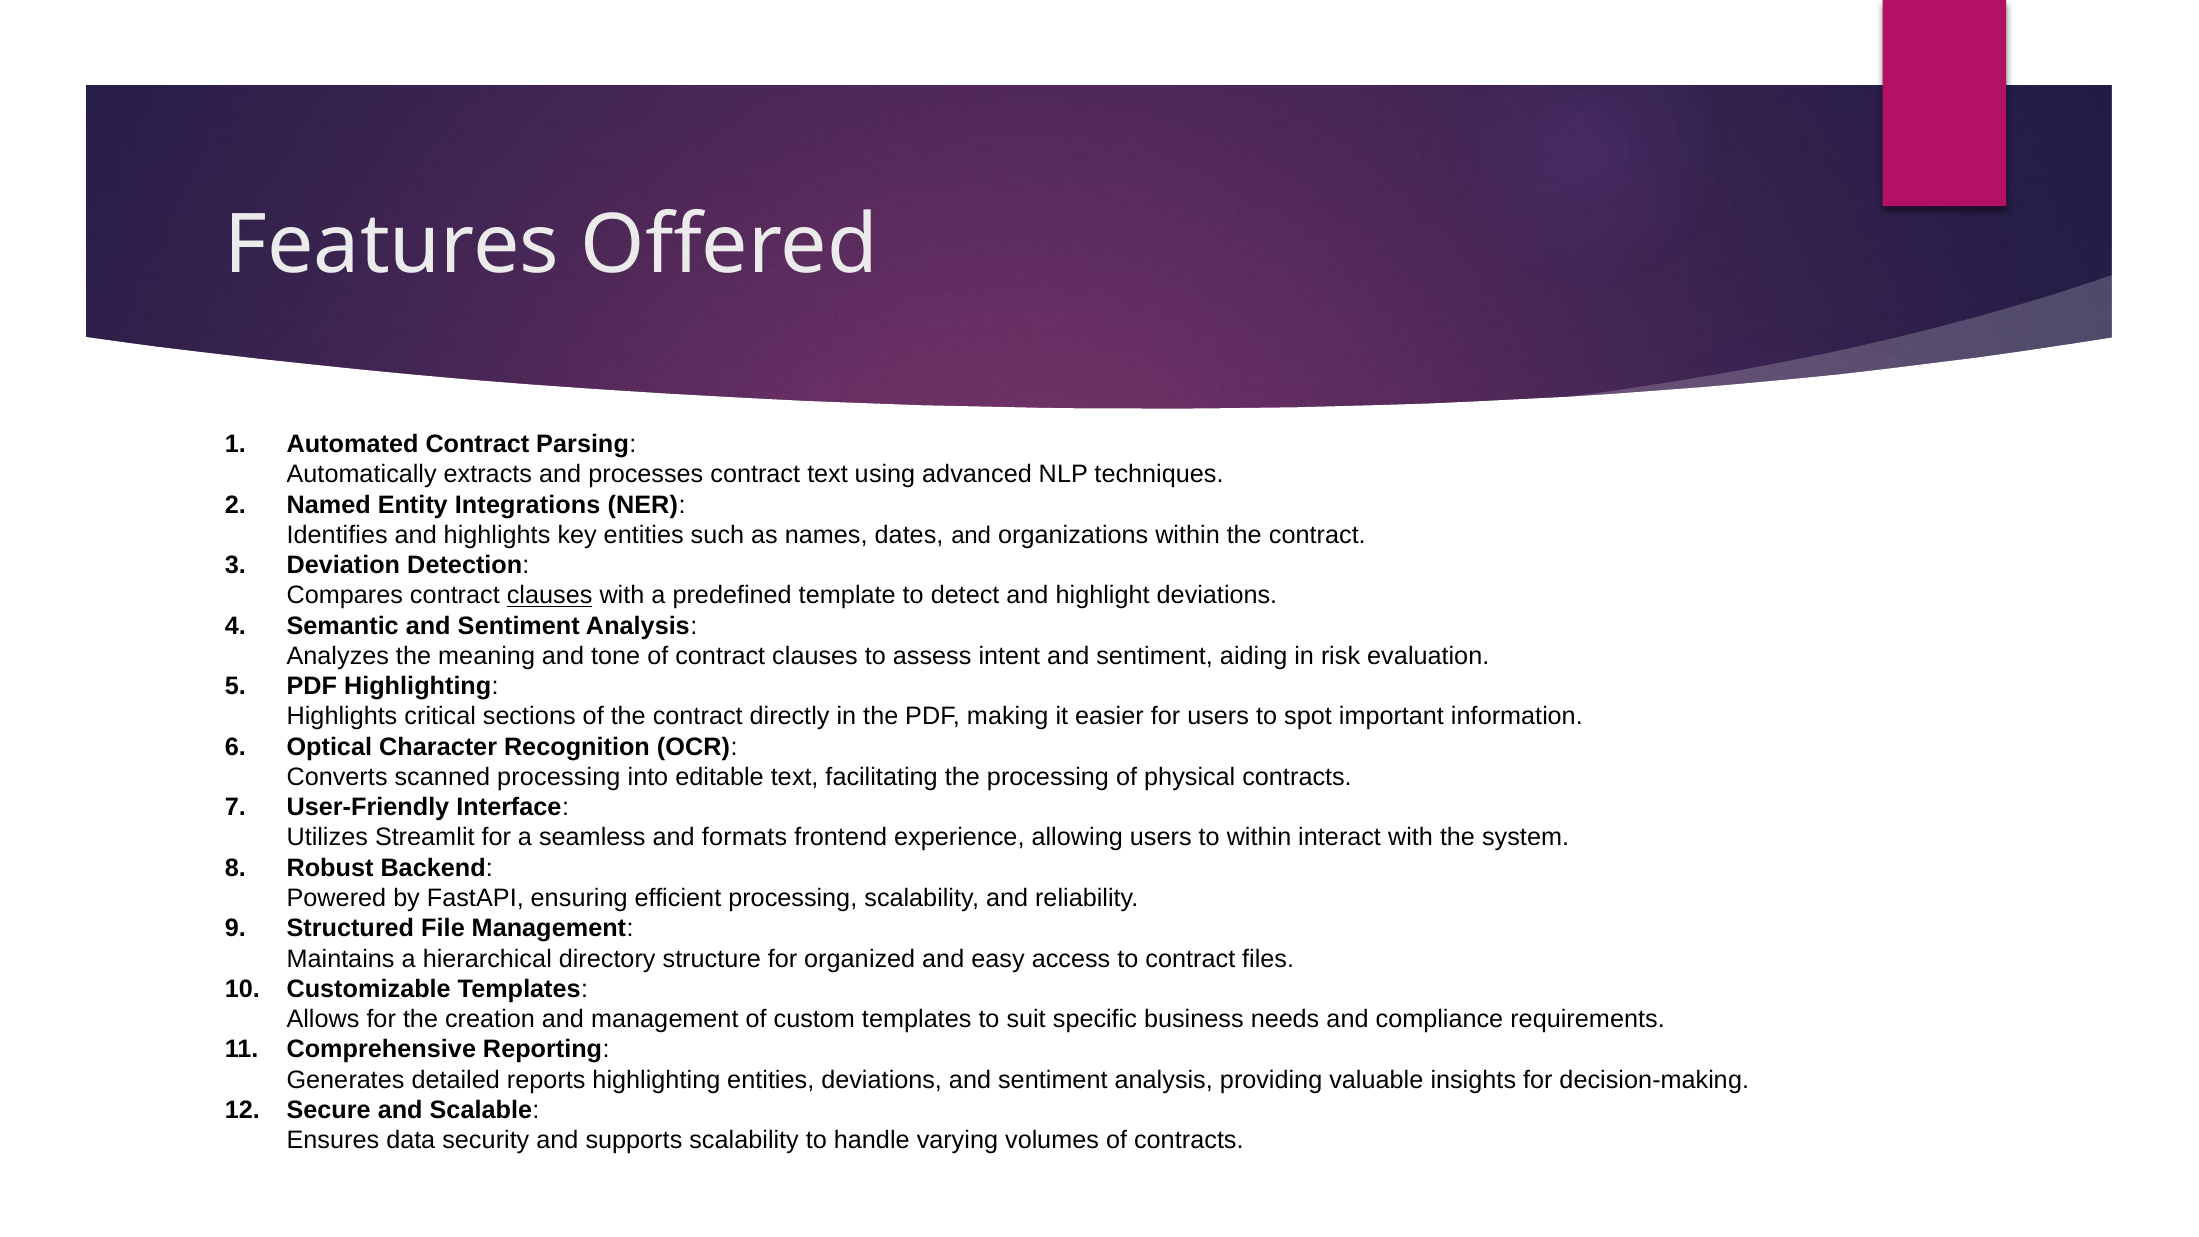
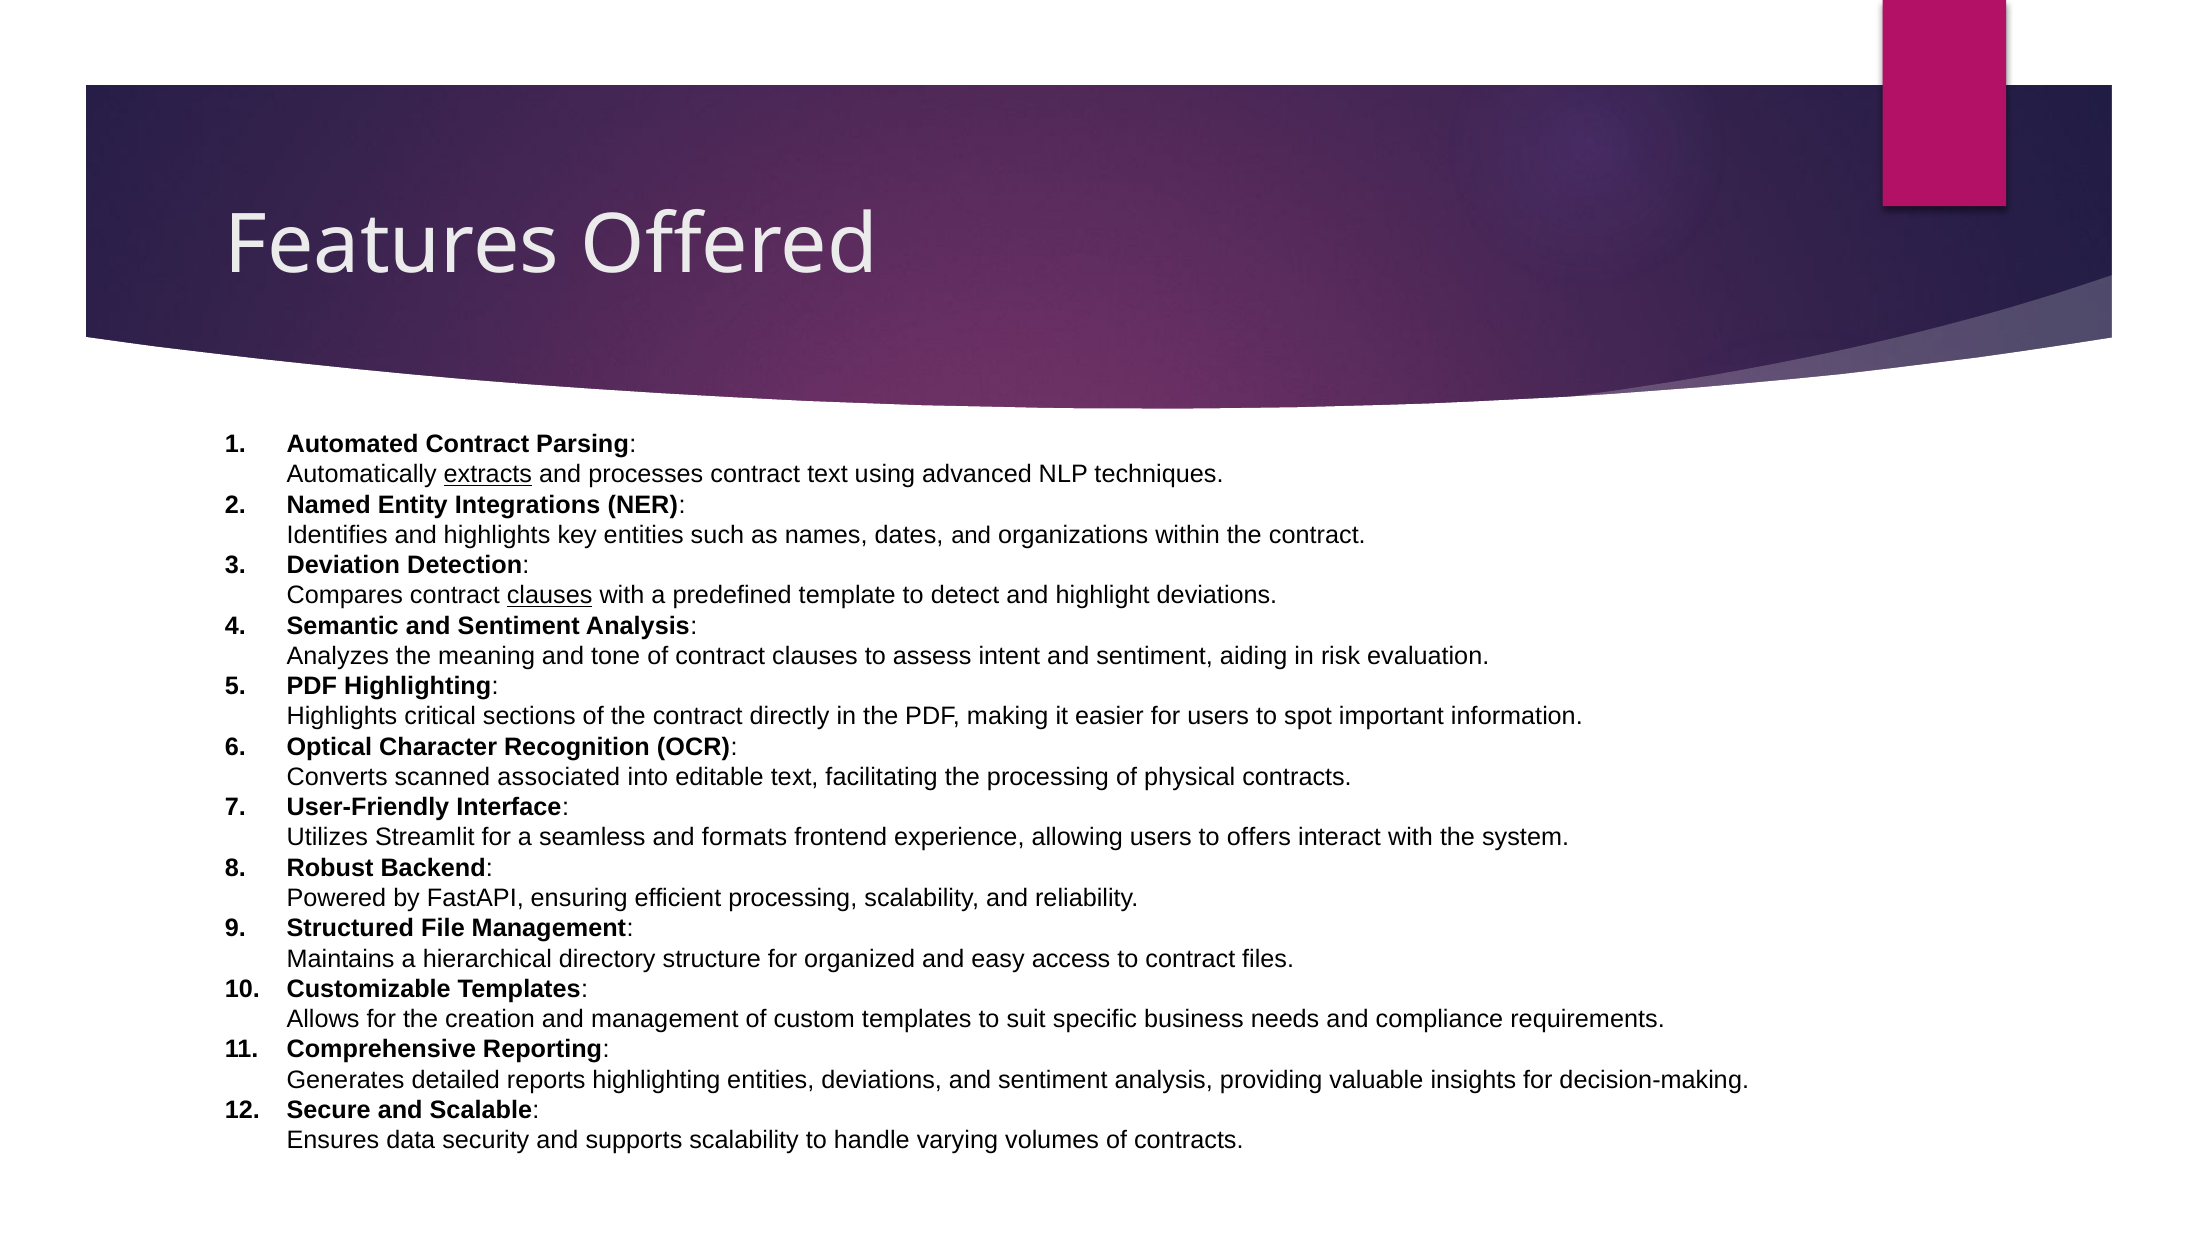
extracts underline: none -> present
scanned processing: processing -> associated
to within: within -> offers
